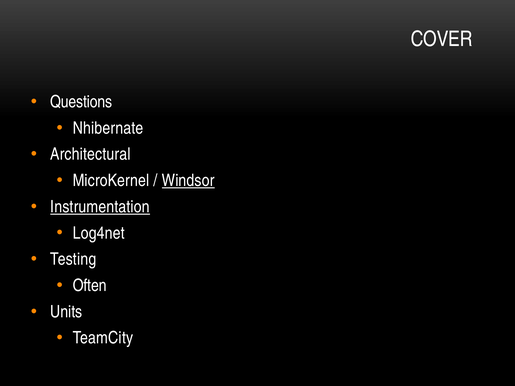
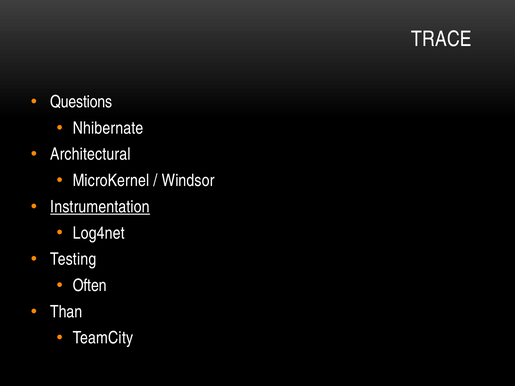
COVER: COVER -> TRACE
Windsor underline: present -> none
Units: Units -> Than
